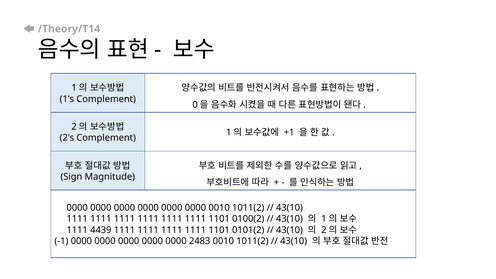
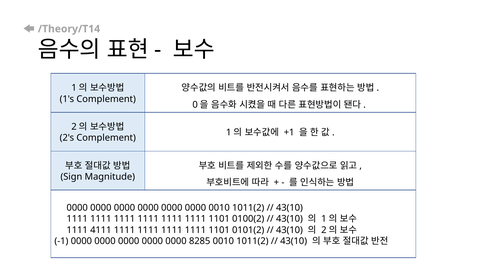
4439: 4439 -> 4111
2483: 2483 -> 8285
